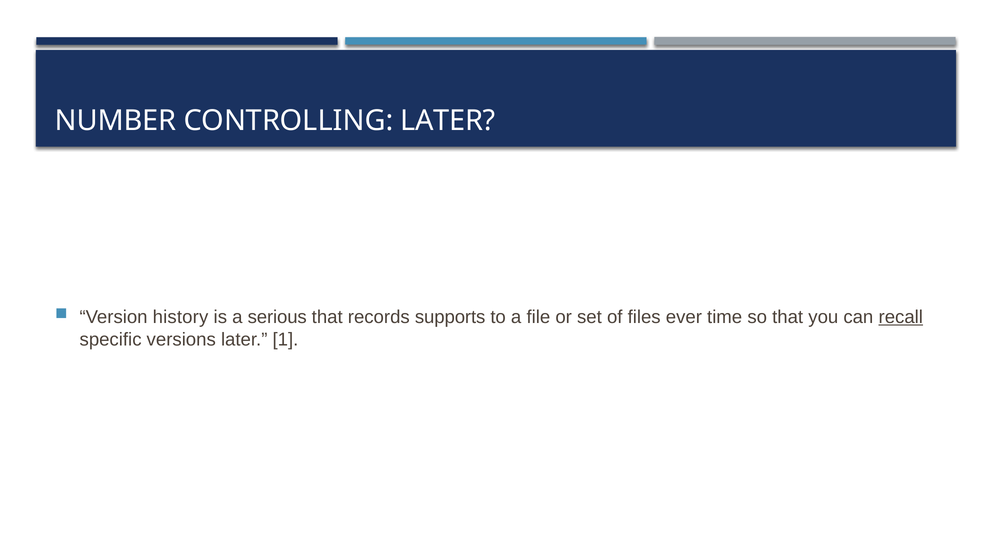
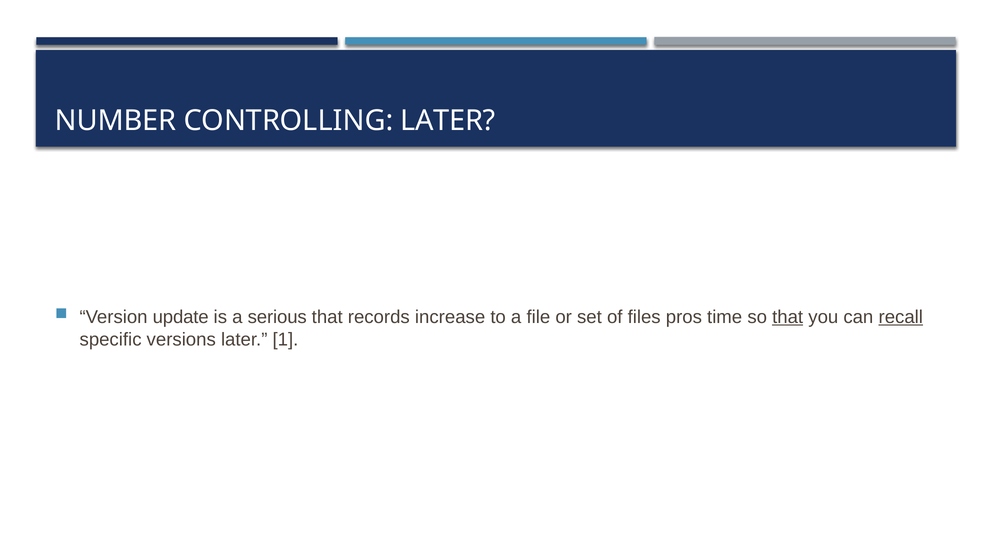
history: history -> update
supports: supports -> increase
ever: ever -> pros
that at (788, 317) underline: none -> present
